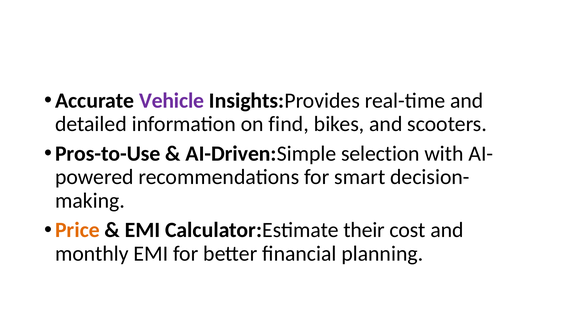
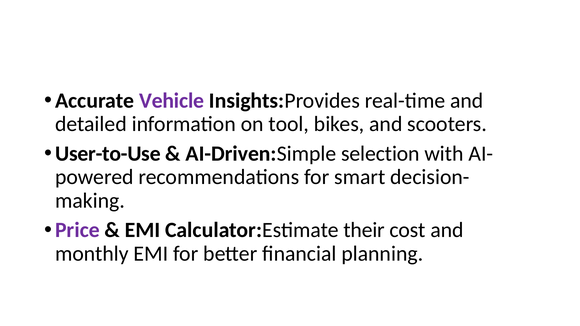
find: find -> tool
Pros-to-Use: Pros-to-Use -> User-to-Use
Price colour: orange -> purple
